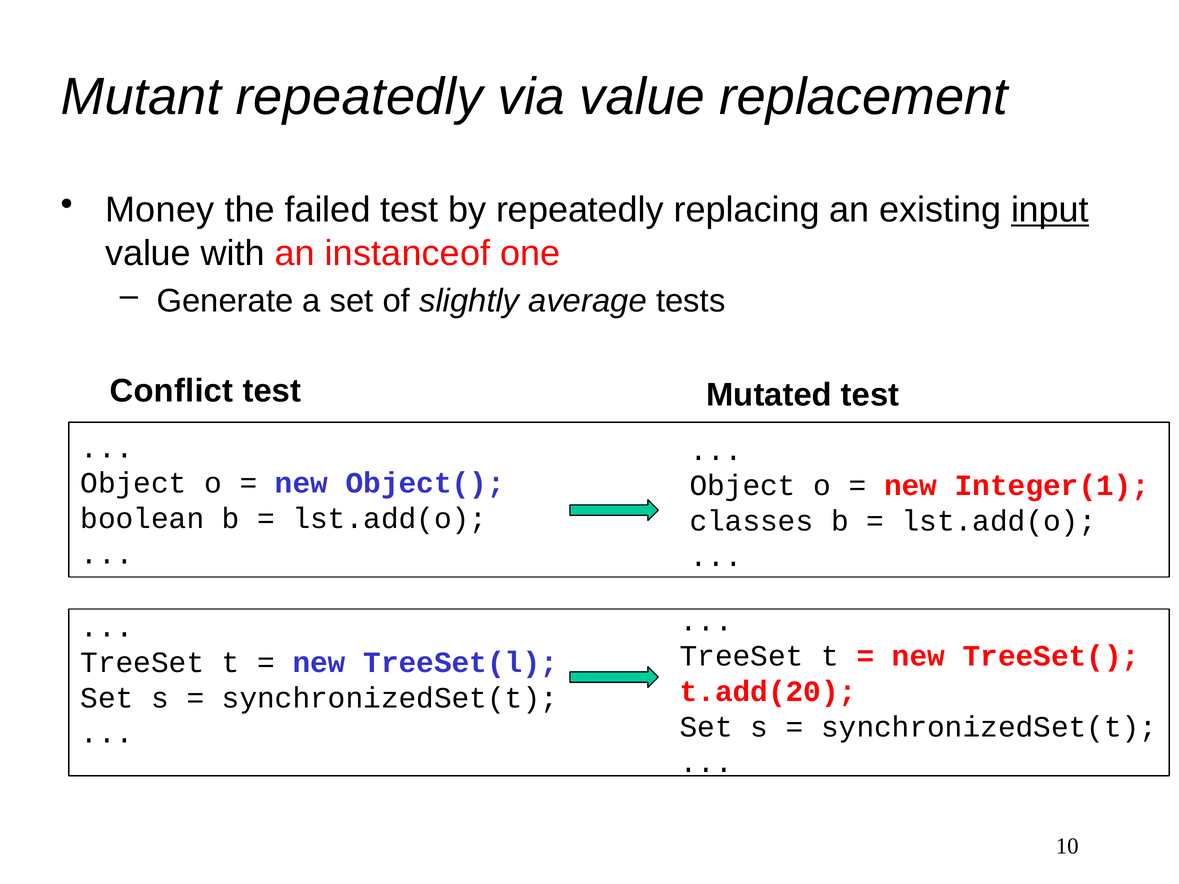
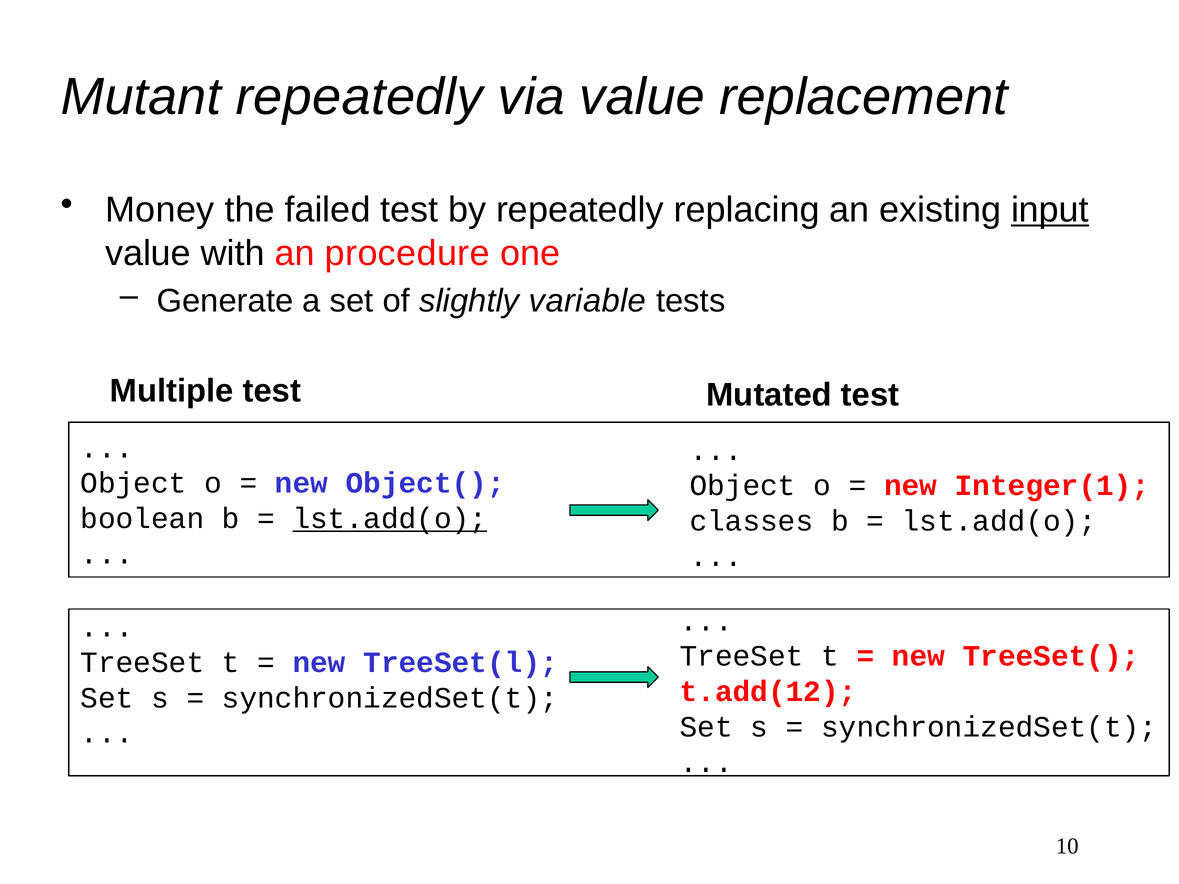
instanceof: instanceof -> procedure
average: average -> variable
Conflict: Conflict -> Multiple
lst.add(o at (390, 519) underline: none -> present
t.add(20: t.add(20 -> t.add(12
